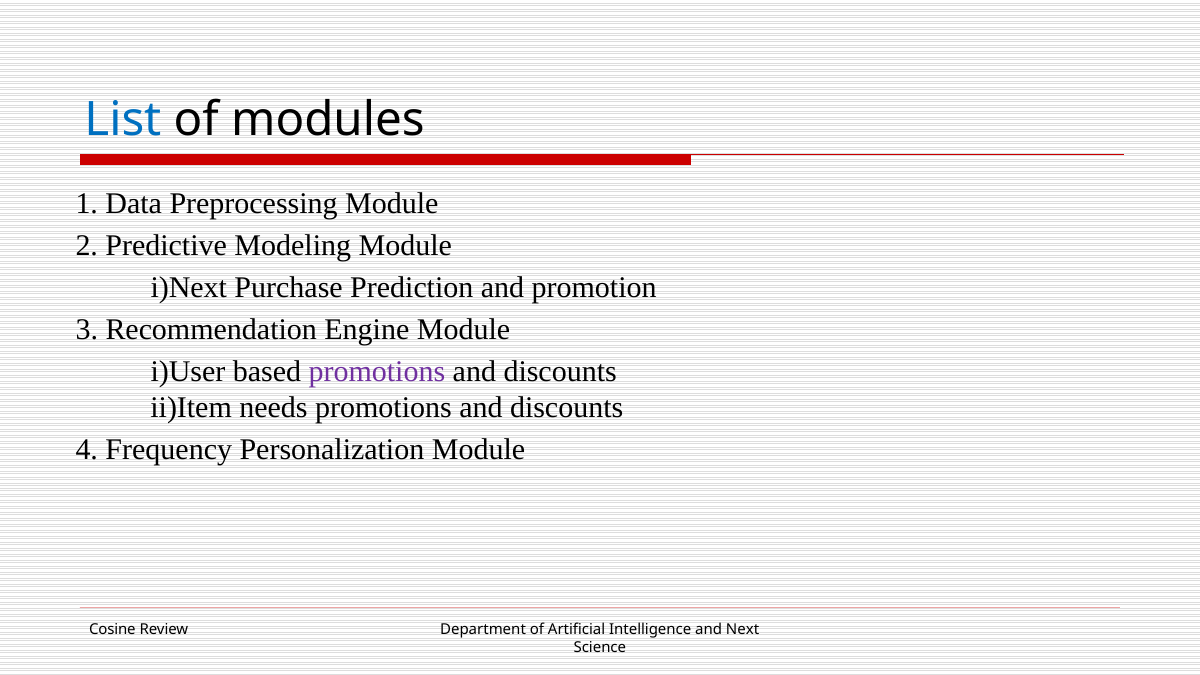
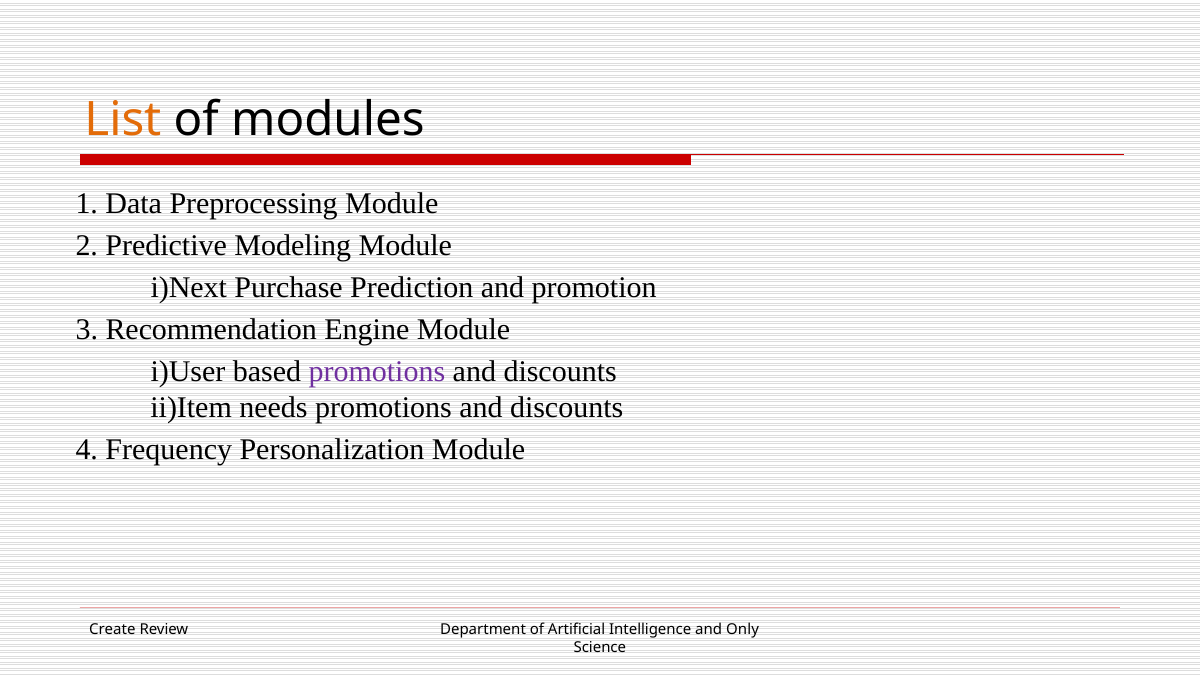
List colour: blue -> orange
Cosine: Cosine -> Create
Next: Next -> Only
